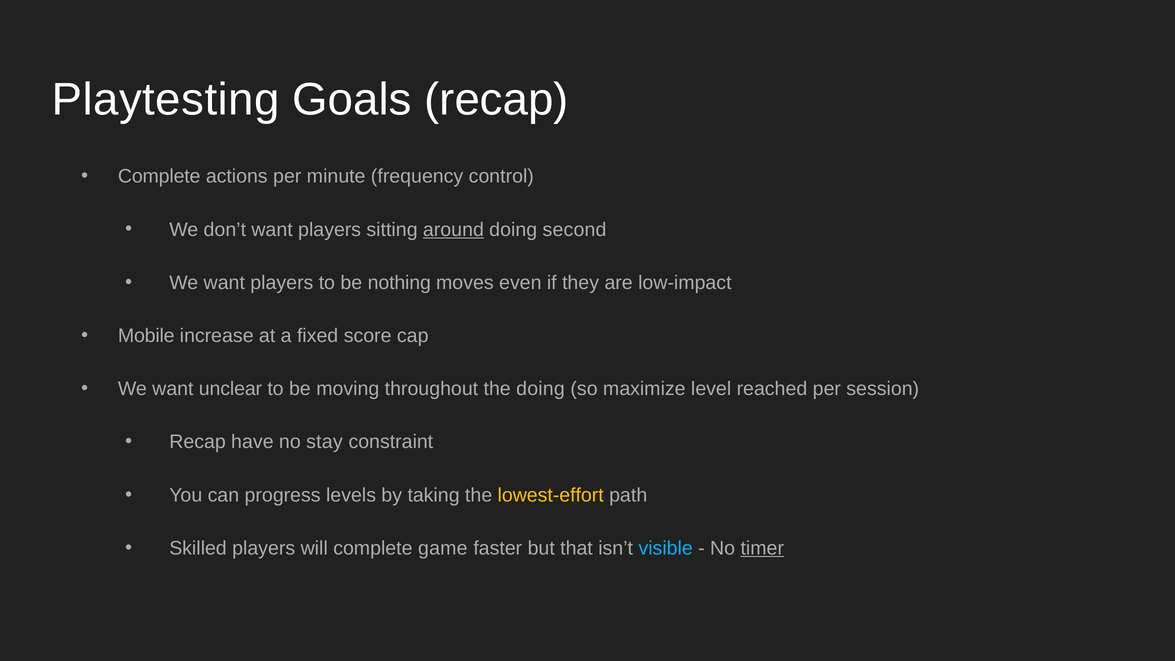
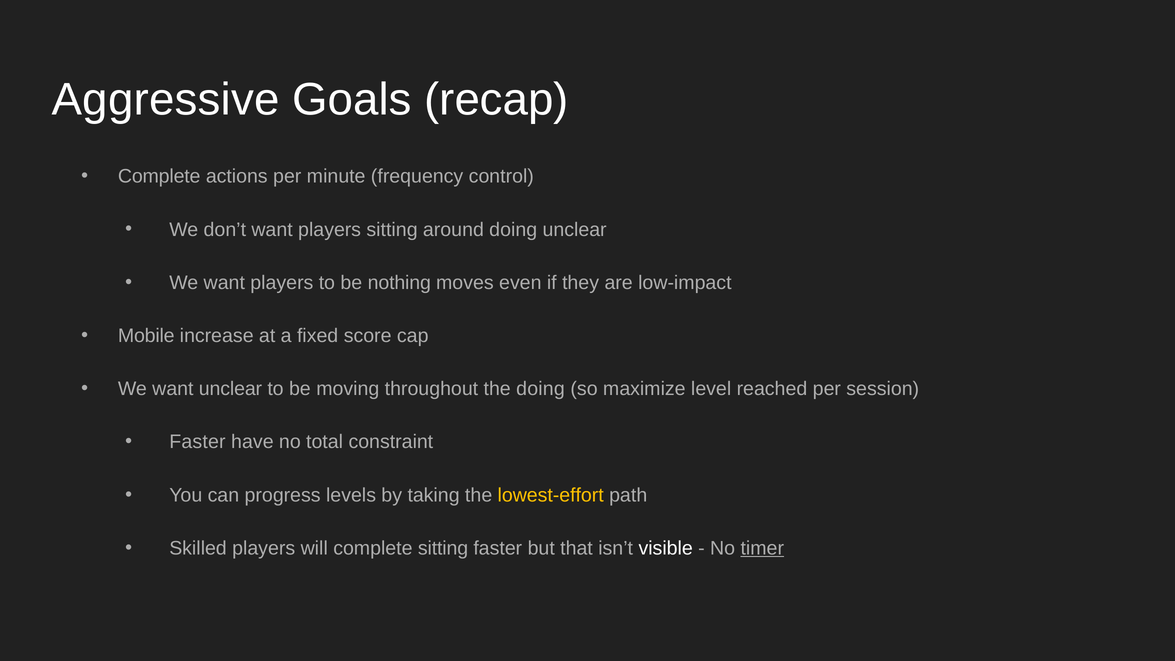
Playtesting: Playtesting -> Aggressive
around underline: present -> none
doing second: second -> unclear
Recap at (198, 442): Recap -> Faster
stay: stay -> total
complete game: game -> sitting
visible colour: light blue -> white
